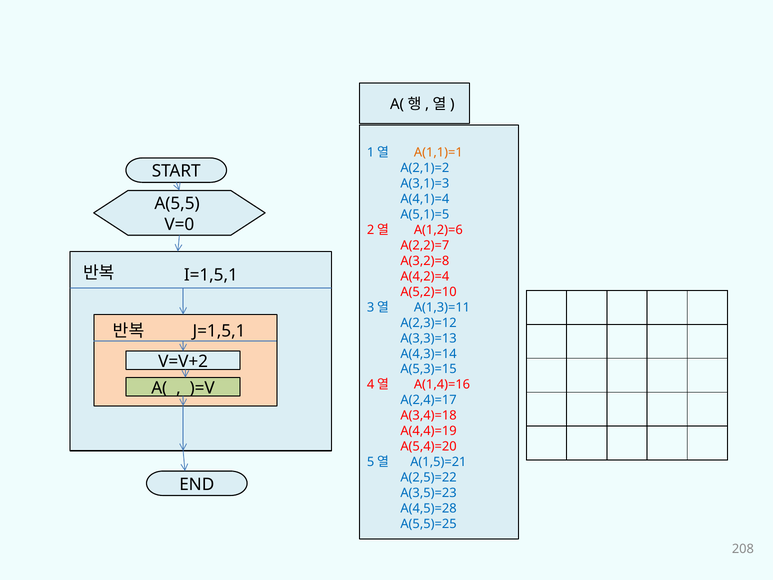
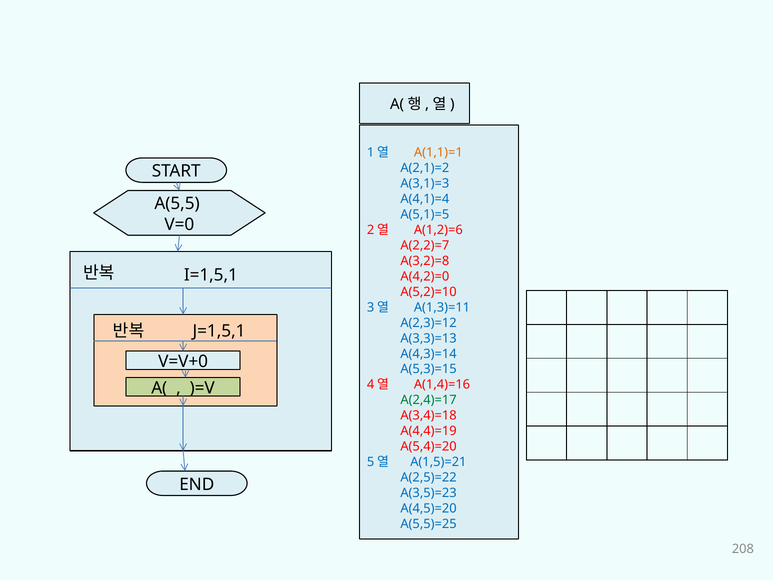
A(4,2)=4: A(4,2)=4 -> A(4,2)=0
V=V+2: V=V+2 -> V=V+0
A(2,4)=17 colour: blue -> green
A(4,5)=28: A(4,5)=28 -> A(4,5)=20
